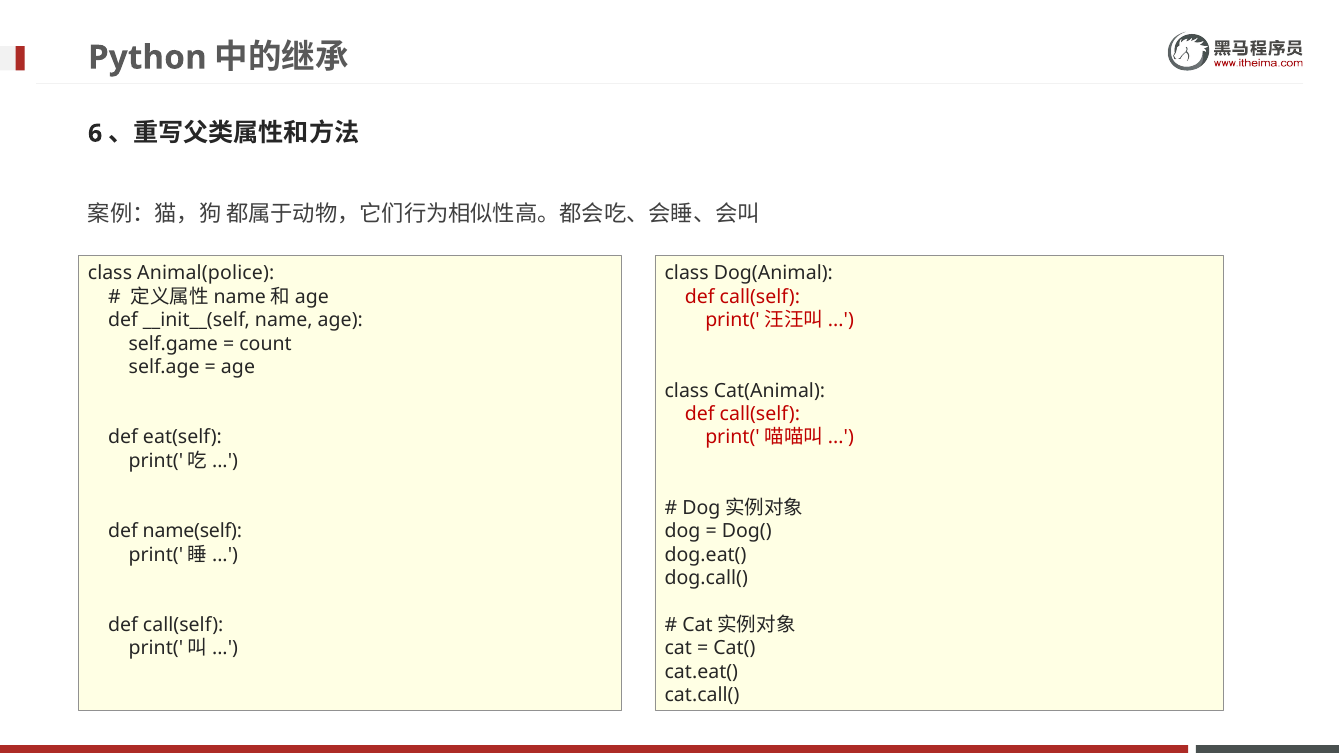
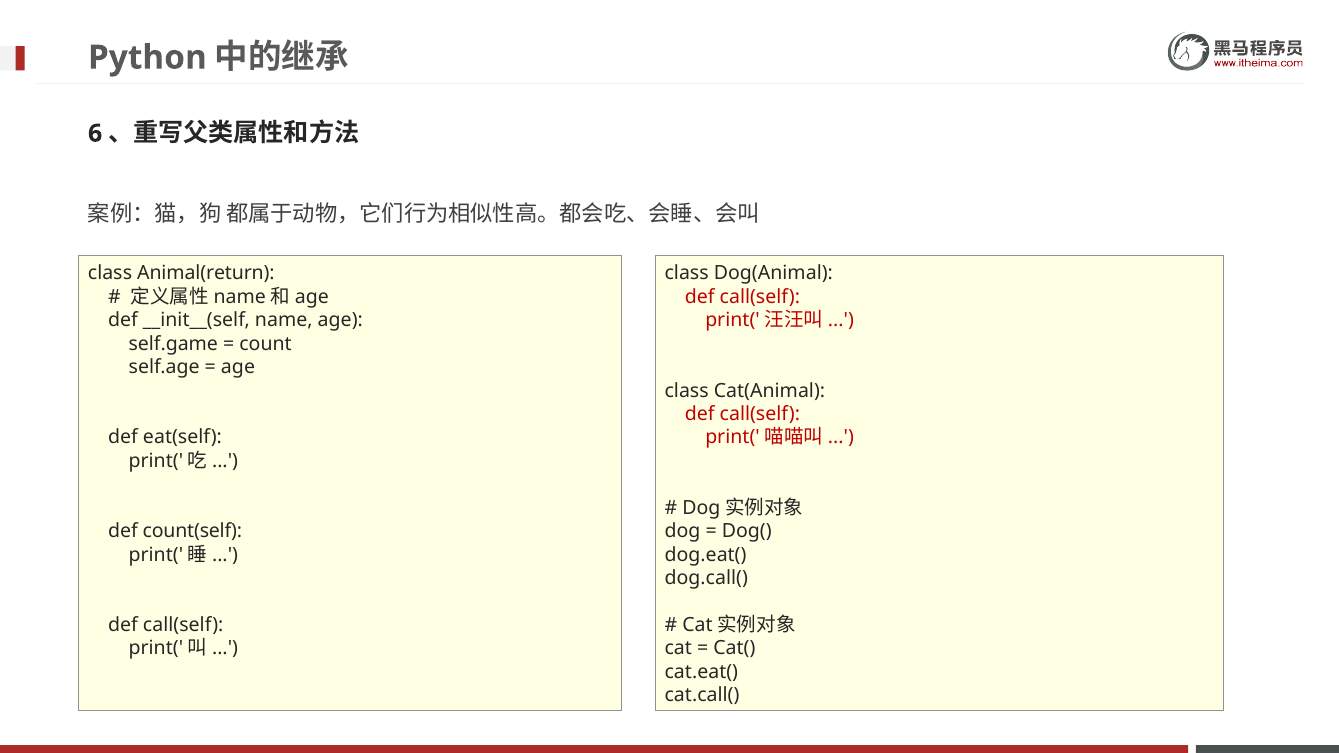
Animal(police: Animal(police -> Animal(return
name(self: name(self -> count(self
